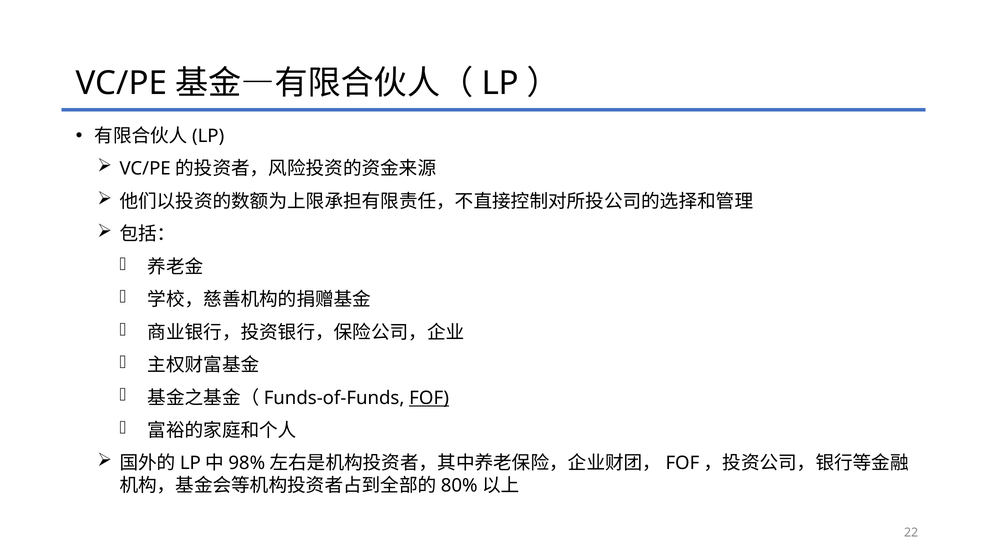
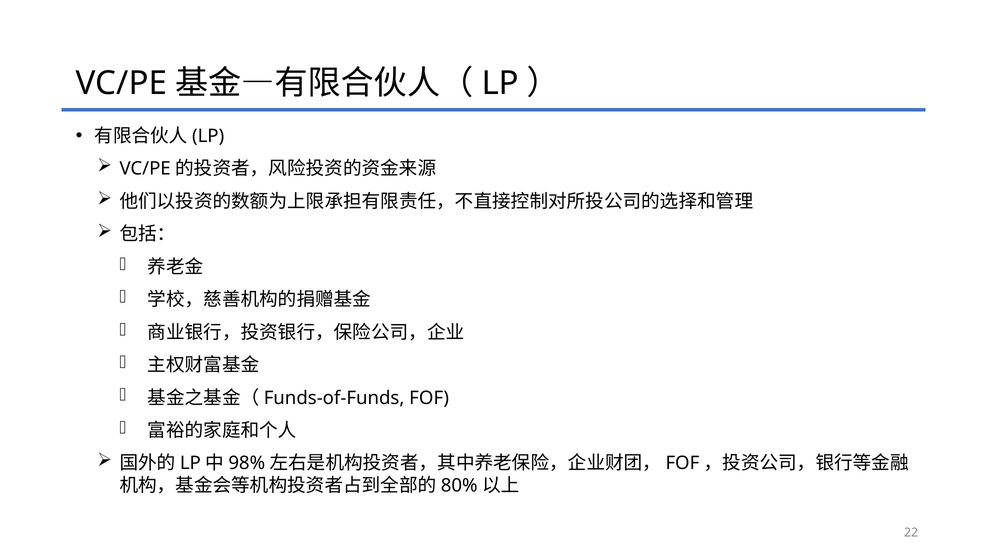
FOF underline: present -> none
